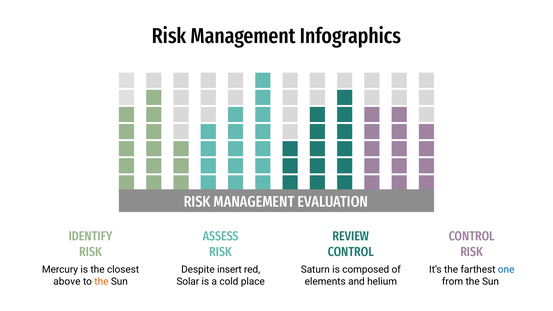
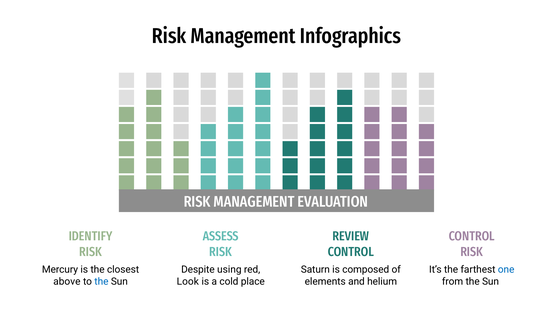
insert: insert -> using
the at (101, 281) colour: orange -> blue
Solar: Solar -> Look
